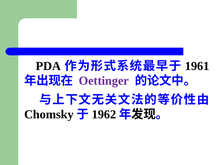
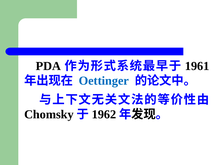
Oettinger colour: purple -> blue
